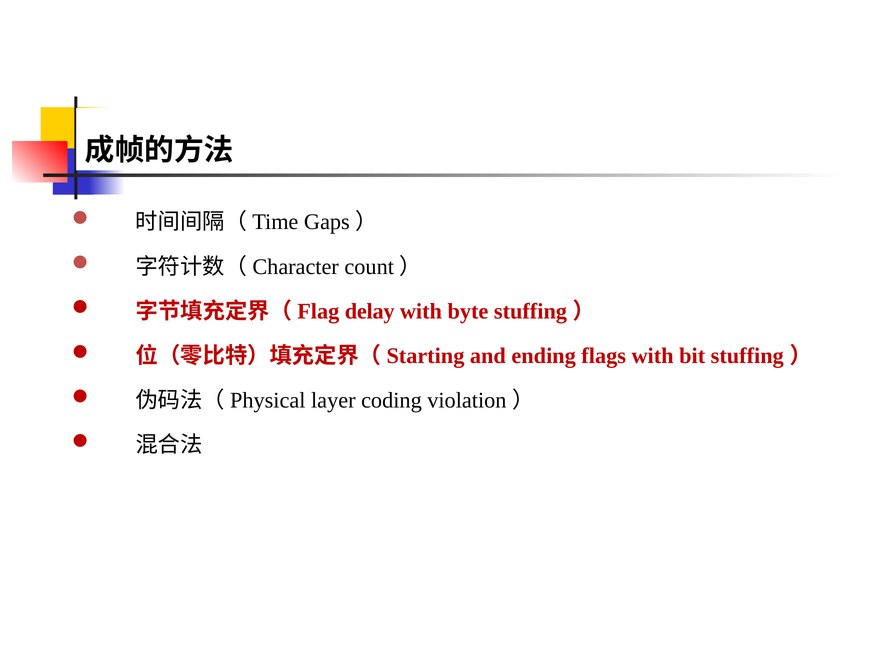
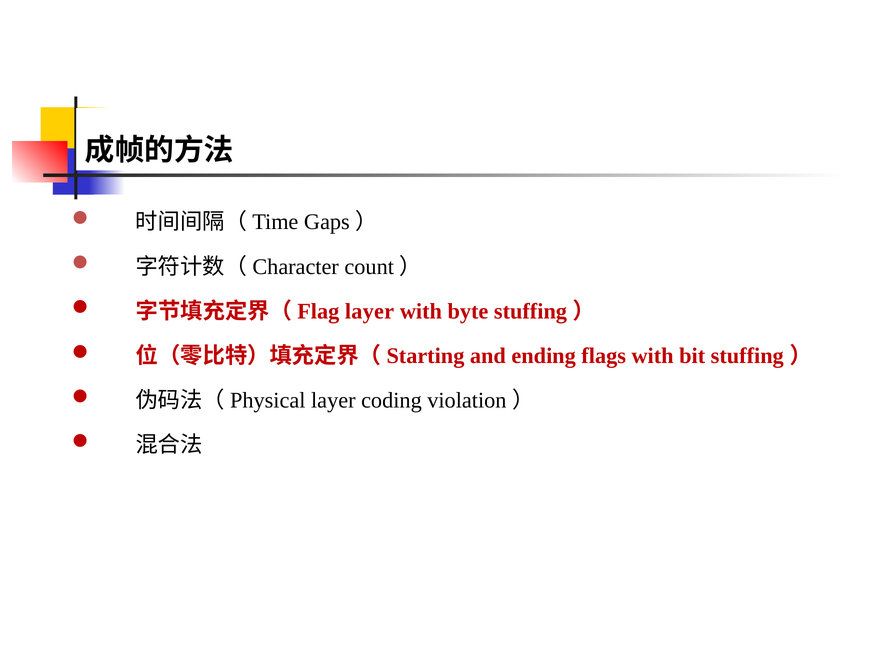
delay at (370, 311): delay -> layer
